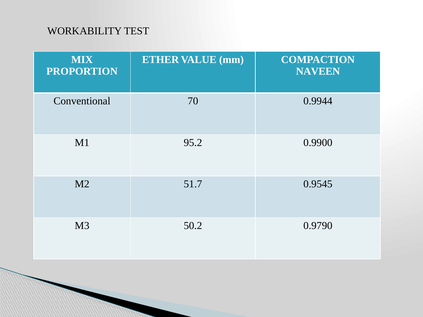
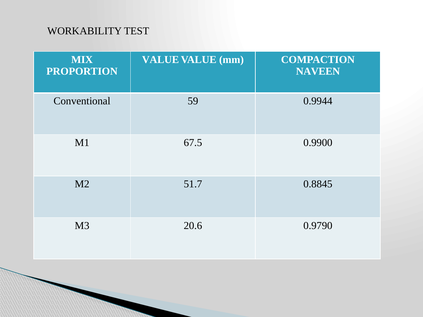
ETHER at (161, 60): ETHER -> VALUE
70: 70 -> 59
95.2: 95.2 -> 67.5
0.9545: 0.9545 -> 0.8845
50.2: 50.2 -> 20.6
